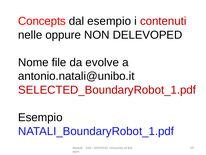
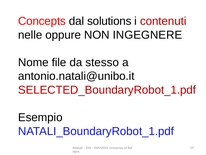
dal esempio: esempio -> solutions
DELEVOPED: DELEVOPED -> INGEGNERE
evolve: evolve -> stesso
